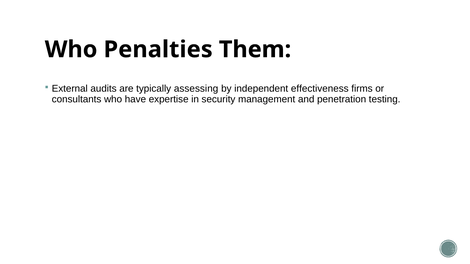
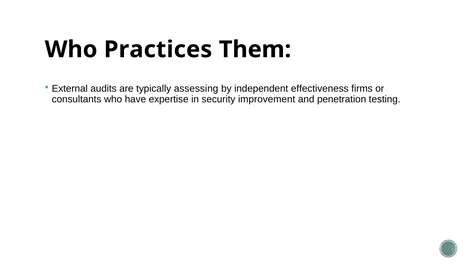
Penalties: Penalties -> Practices
management: management -> improvement
